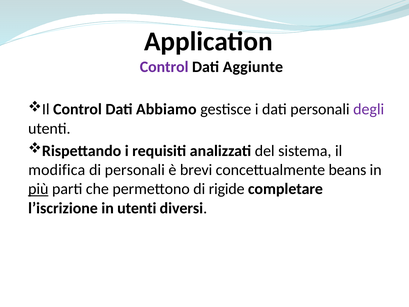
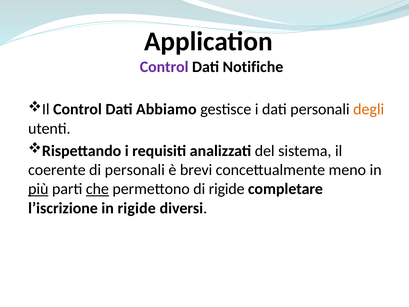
Aggiunte: Aggiunte -> Notifiche
degli colour: purple -> orange
modifica: modifica -> coerente
beans: beans -> meno
che underline: none -> present
in utenti: utenti -> rigide
